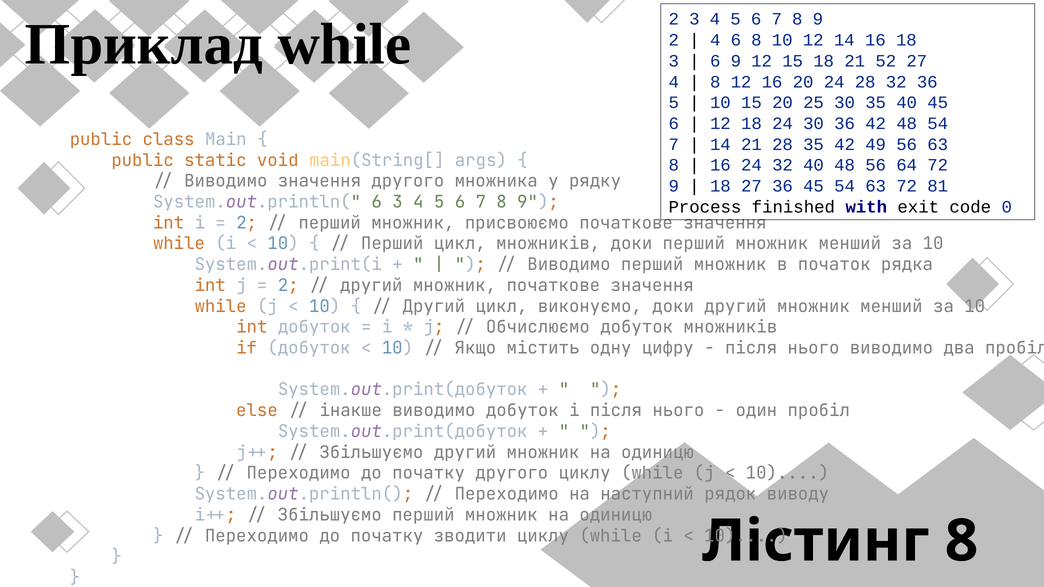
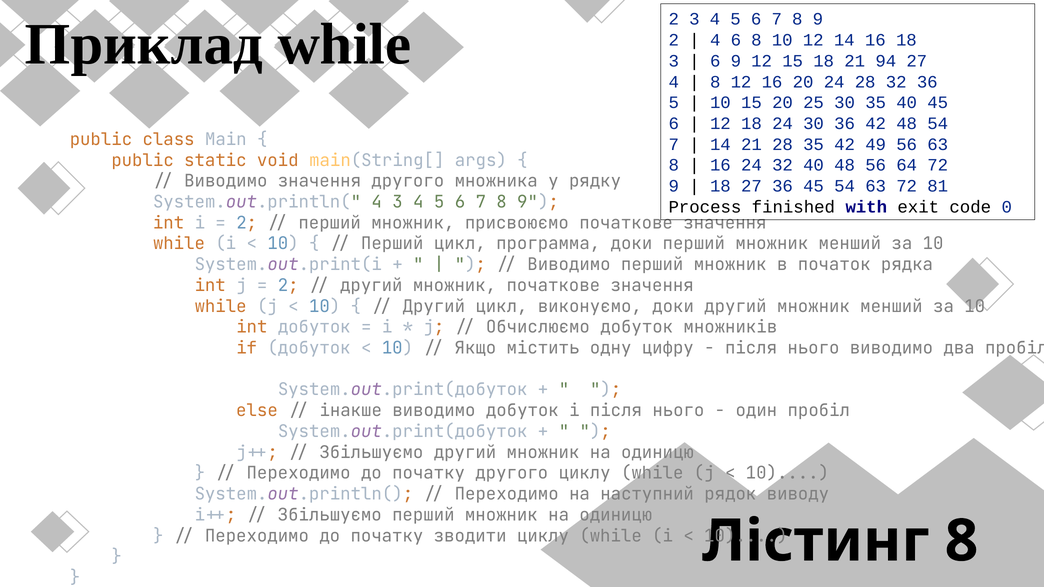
52: 52 -> 94
System.out.println( 6: 6 -> 4
цикл множників: множників -> программа
